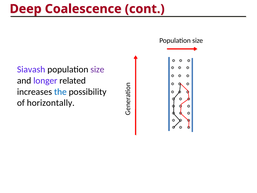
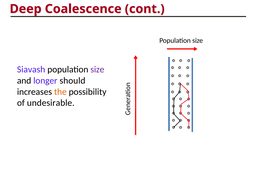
related: related -> should
the colour: blue -> orange
horizontally: horizontally -> undesirable
